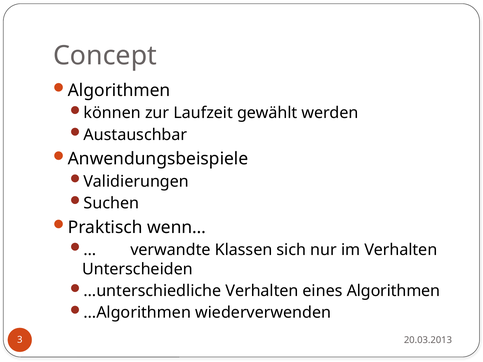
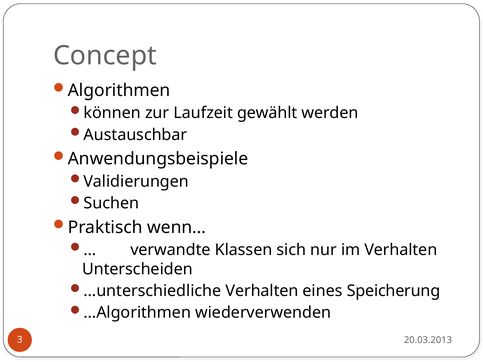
eines Algorithmen: Algorithmen -> Speicherung
